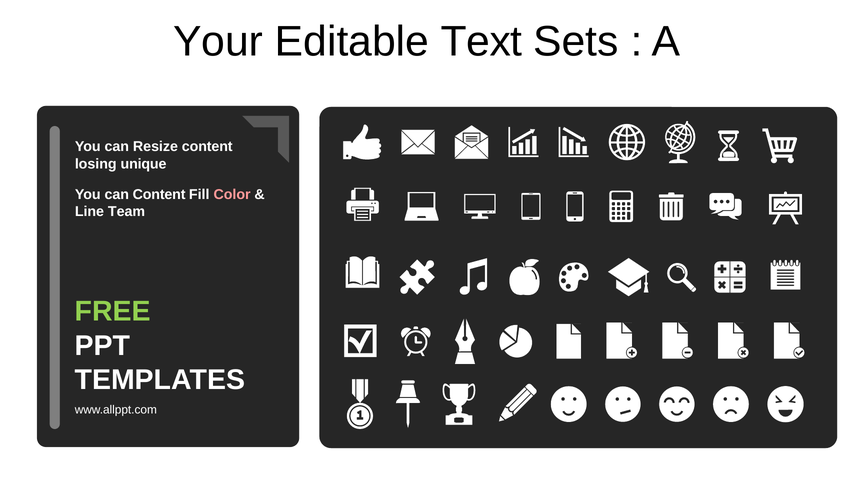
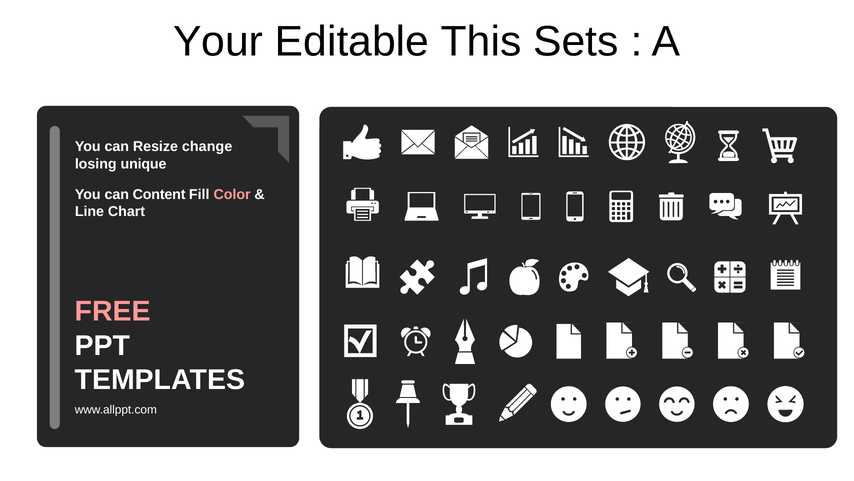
Text: Text -> This
Resize content: content -> change
Team: Team -> Chart
FREE colour: light green -> pink
